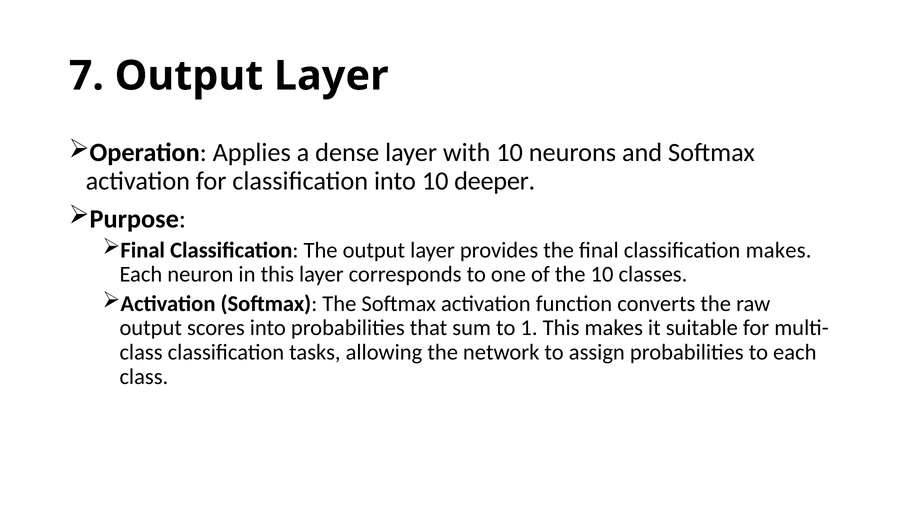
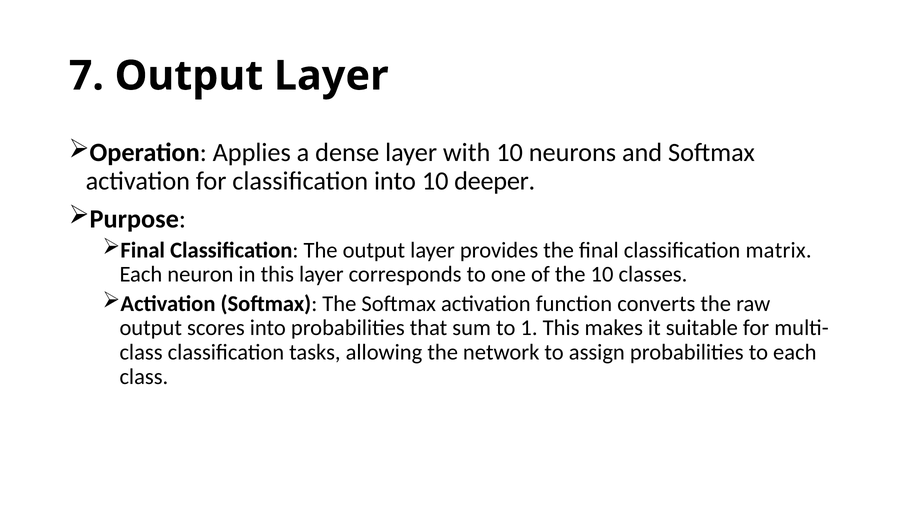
classification makes: makes -> matrix
